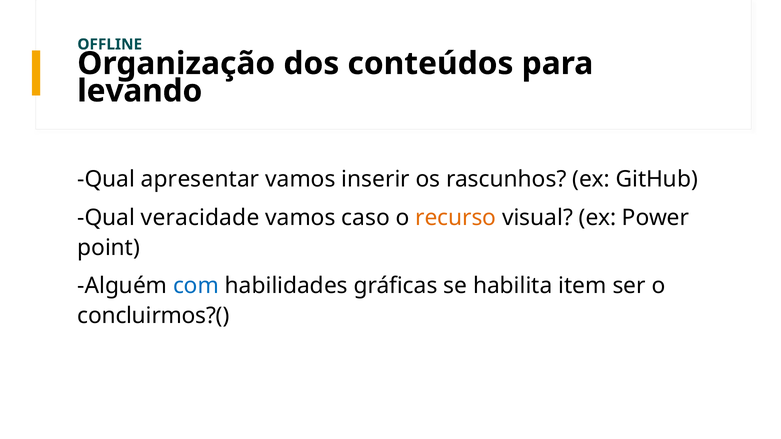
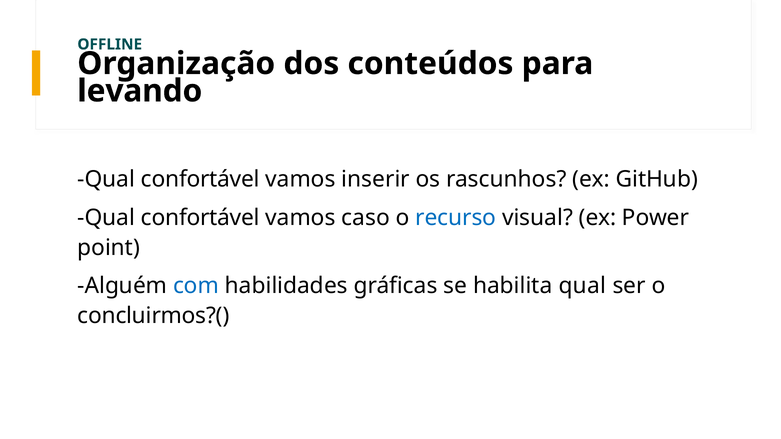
apresentar at (200, 180): apresentar -> confortável
veracidade at (200, 218): veracidade -> confortável
recurso colour: orange -> blue
habilita item: item -> qual
